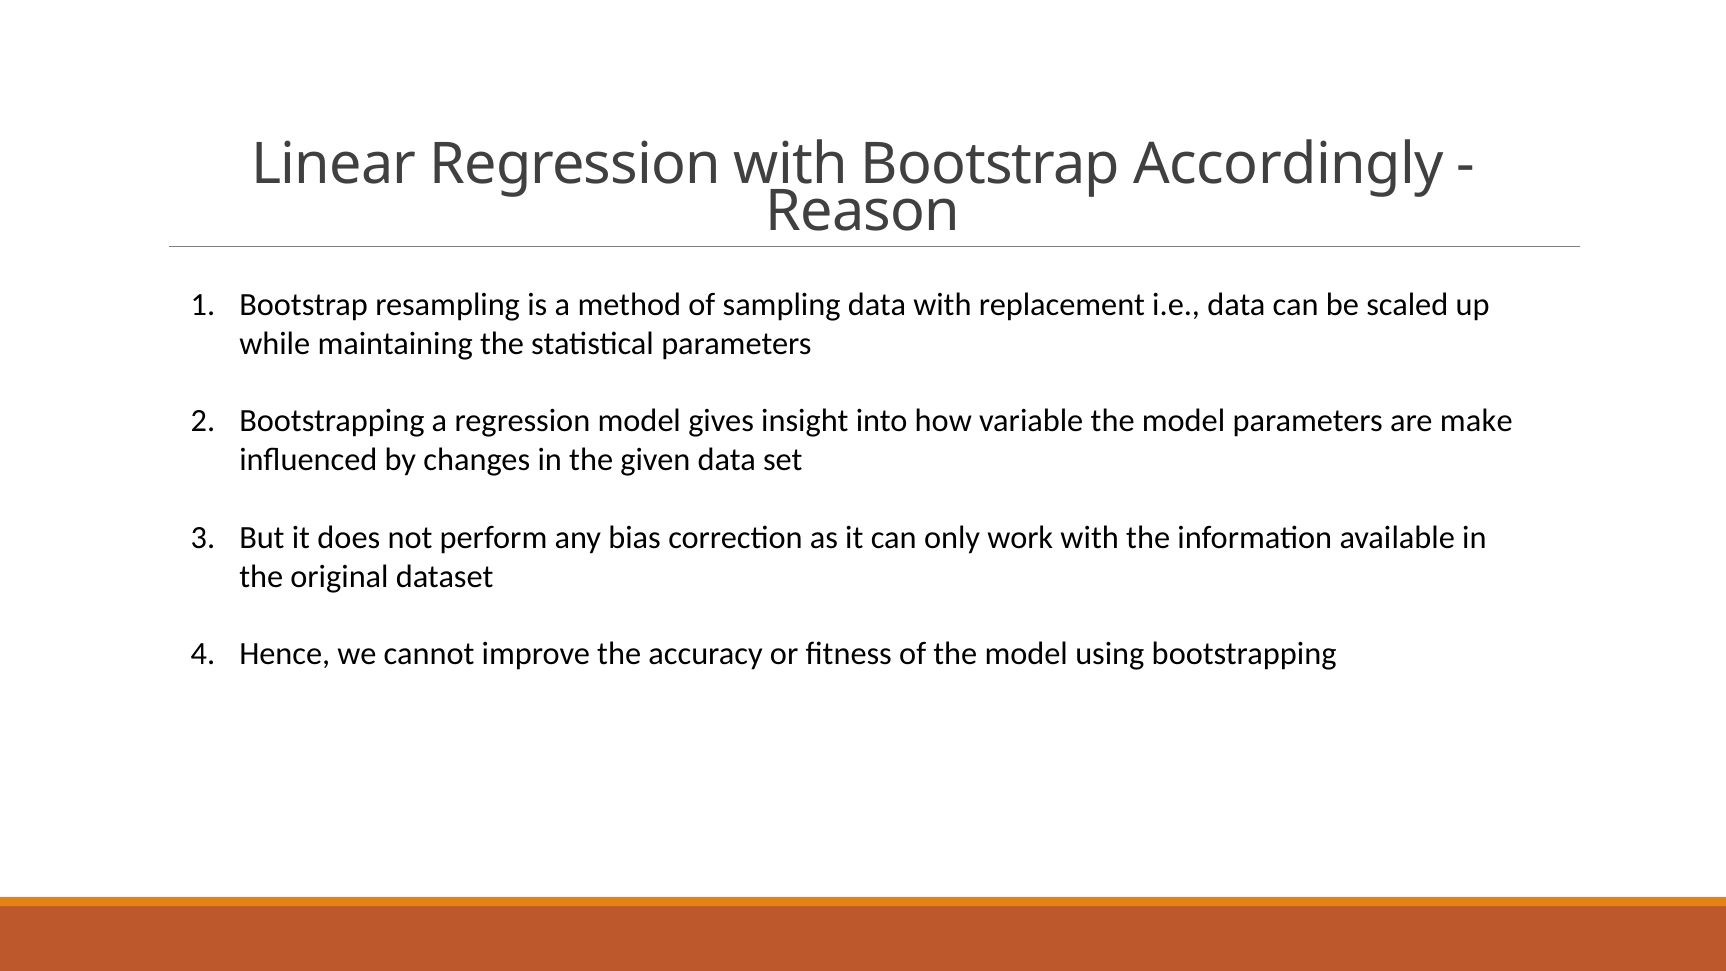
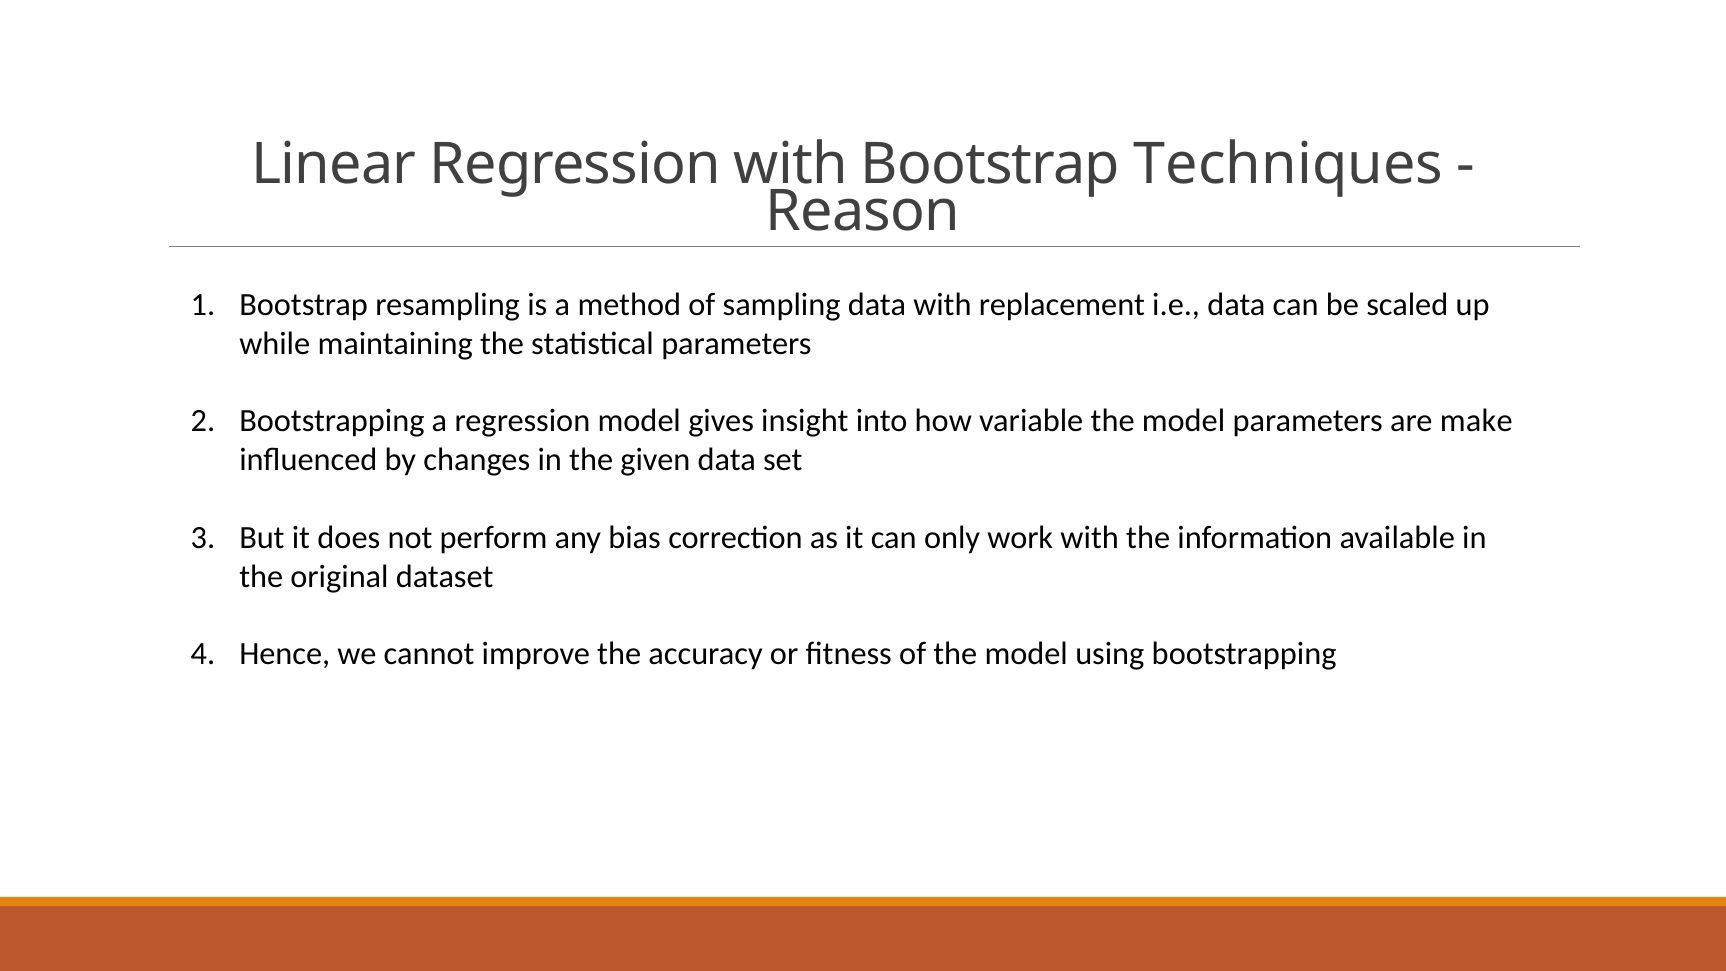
Accordingly: Accordingly -> Techniques
